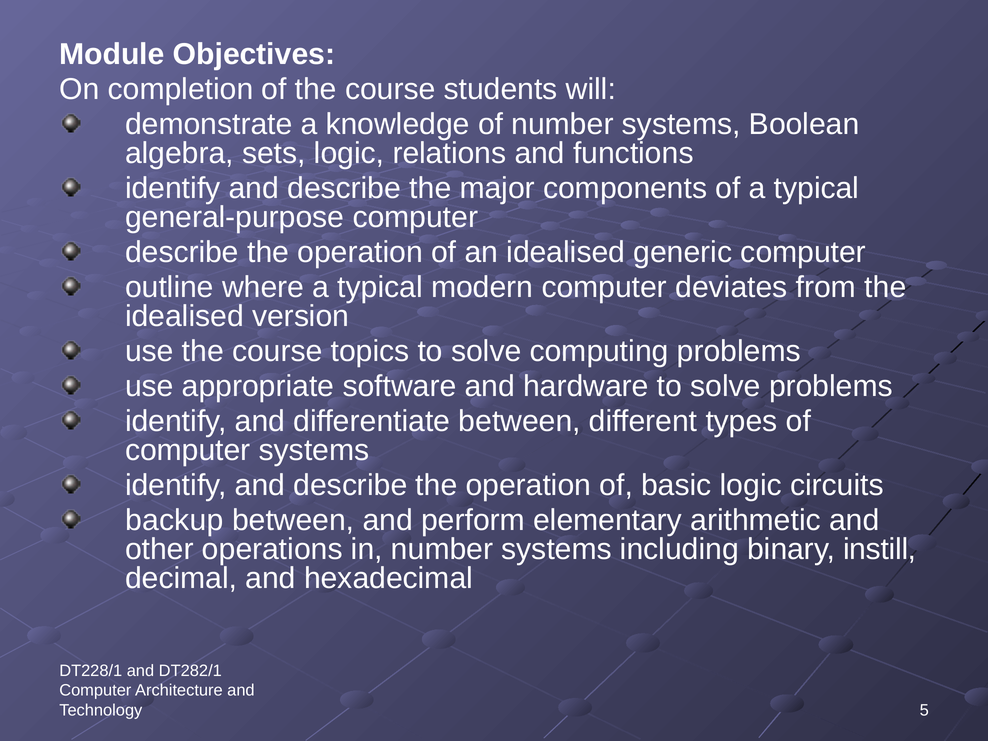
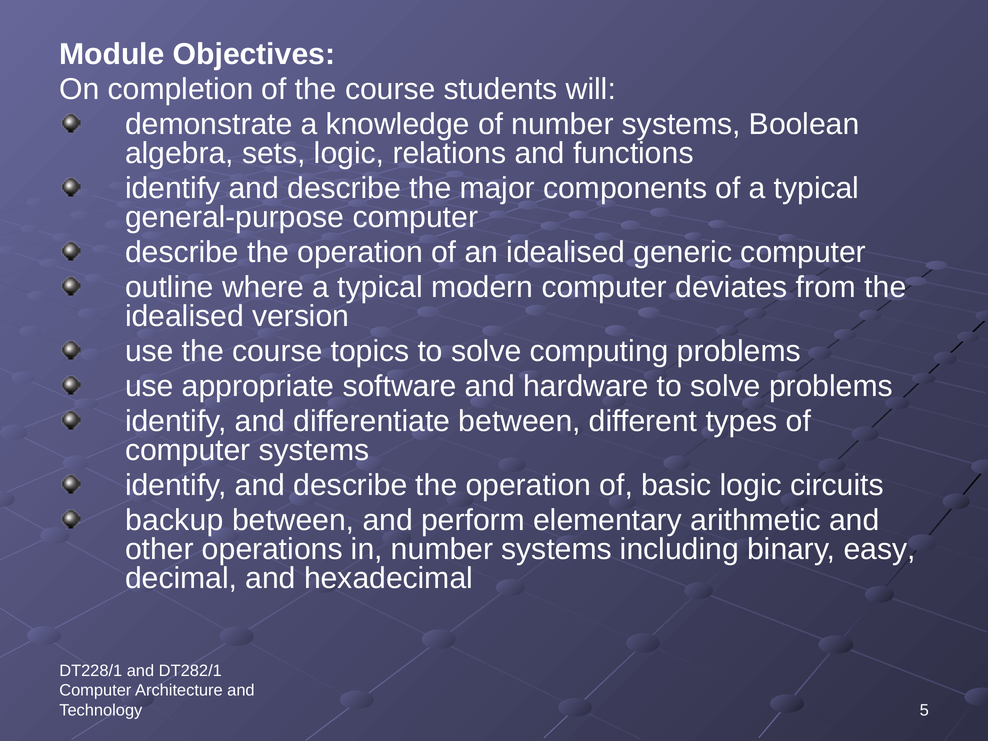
instill: instill -> easy
